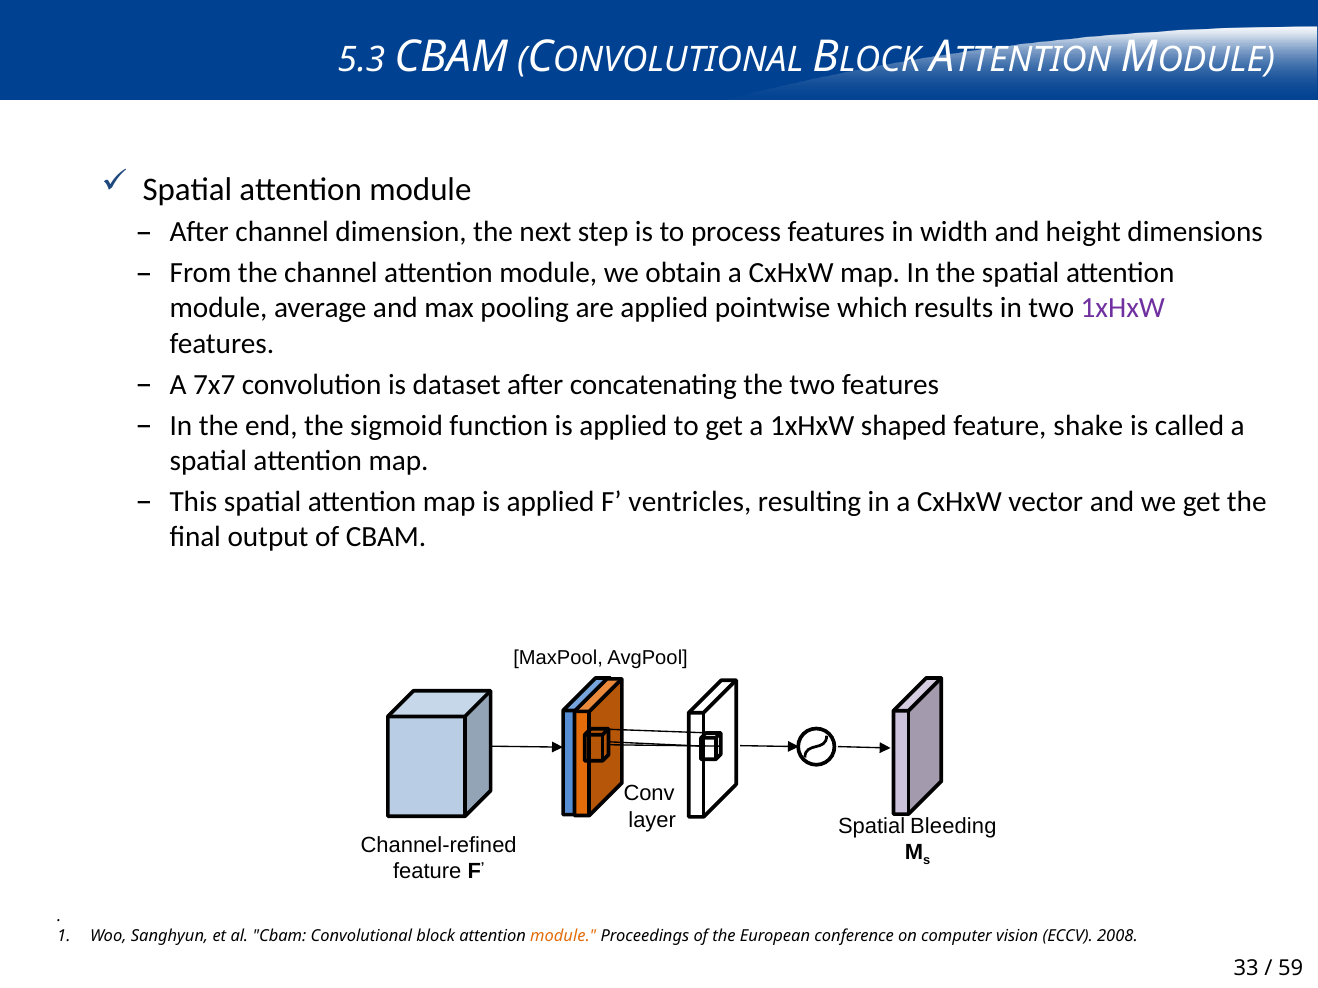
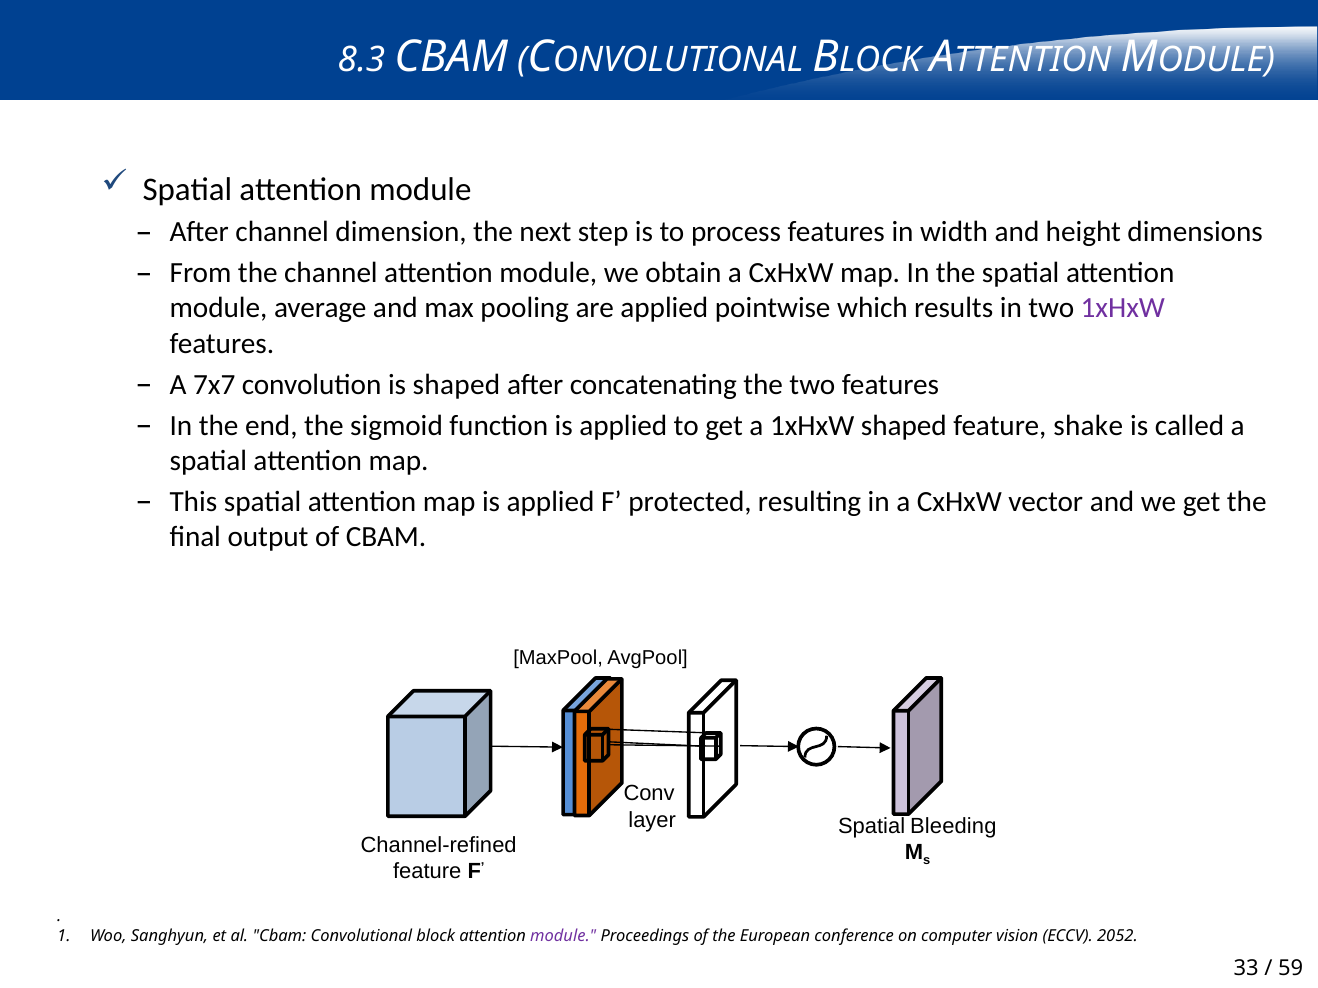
5.3: 5.3 -> 8.3
is dataset: dataset -> shaped
ventricles: ventricles -> protected
module at (563, 936) colour: orange -> purple
2008: 2008 -> 2052
